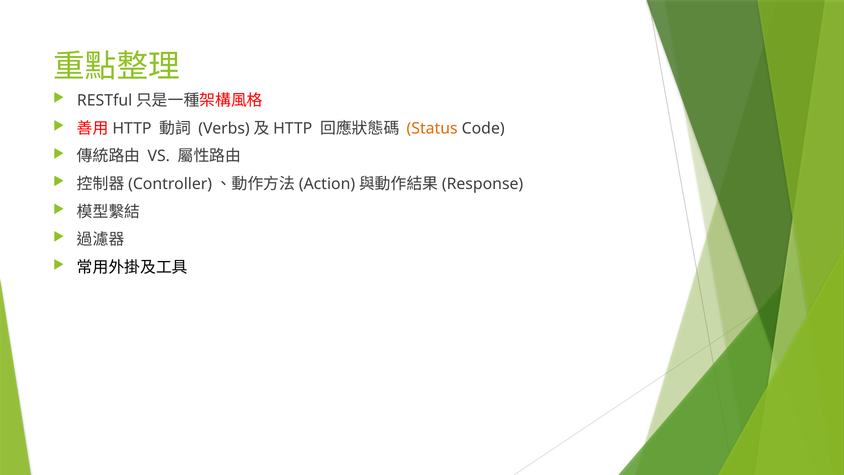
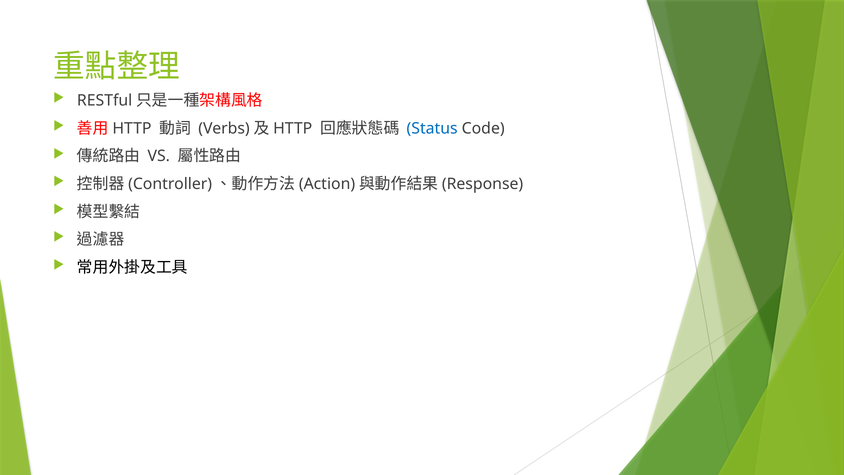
Status colour: orange -> blue
